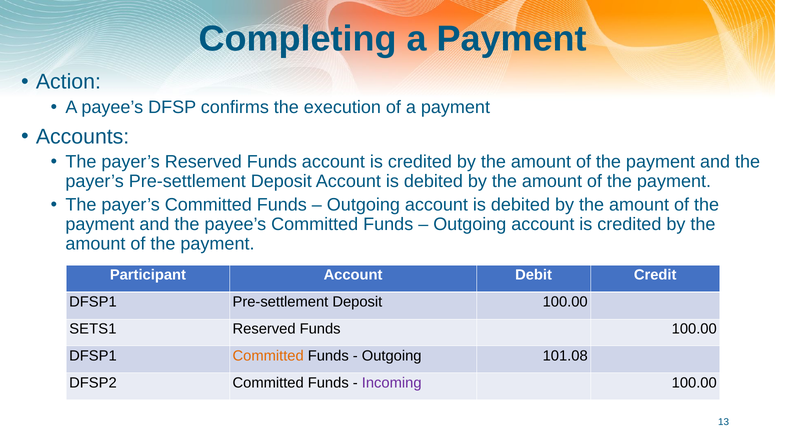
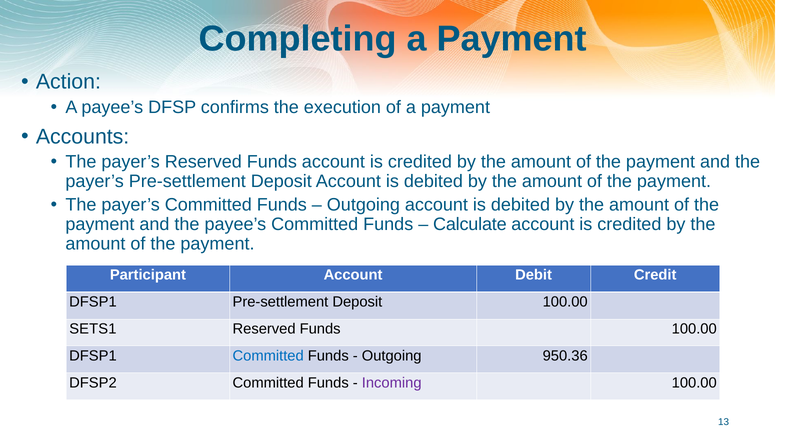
Outgoing at (470, 224): Outgoing -> Calculate
Committed at (268, 356) colour: orange -> blue
101.08: 101.08 -> 950.36
